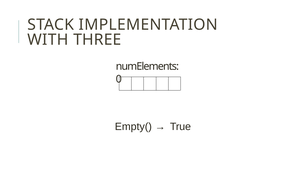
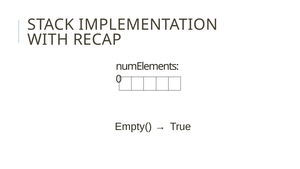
THREE: THREE -> RECAP
